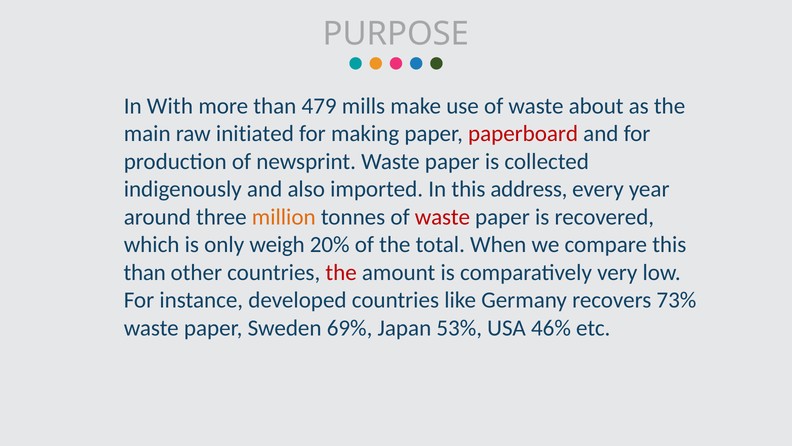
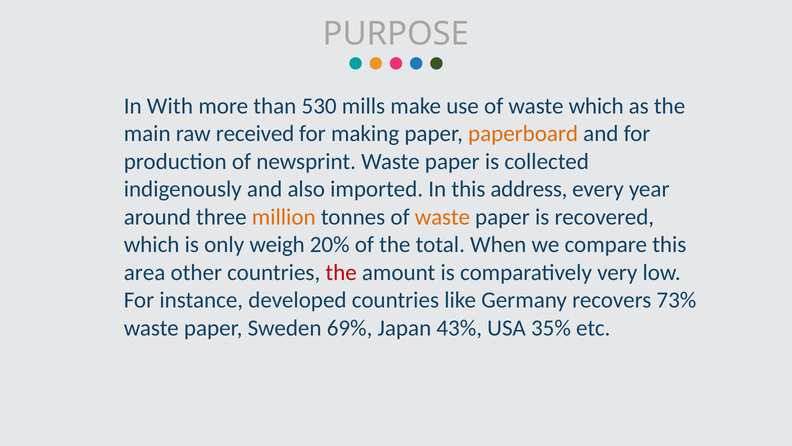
479: 479 -> 530
waste about: about -> which
initiated: initiated -> received
paperboard colour: red -> orange
waste at (442, 217) colour: red -> orange
than at (145, 272): than -> area
53%: 53% -> 43%
46%: 46% -> 35%
